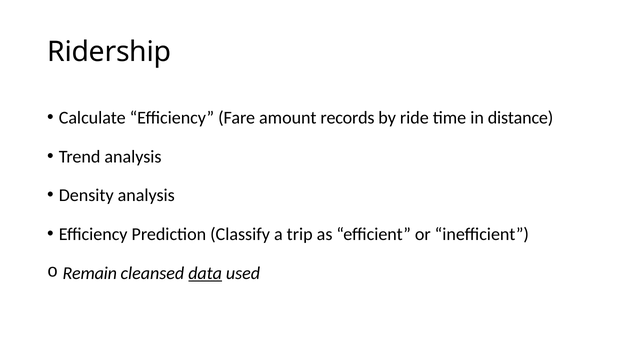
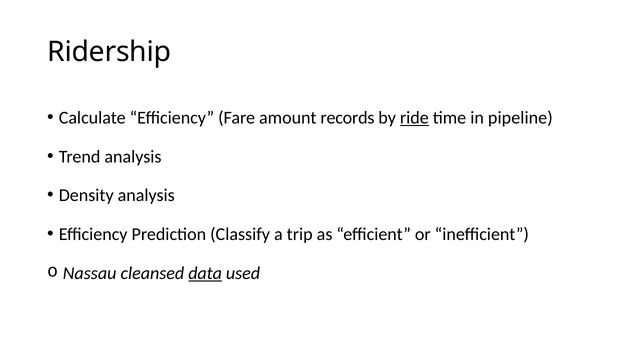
ride underline: none -> present
distance: distance -> pipeline
Remain: Remain -> Nassau
